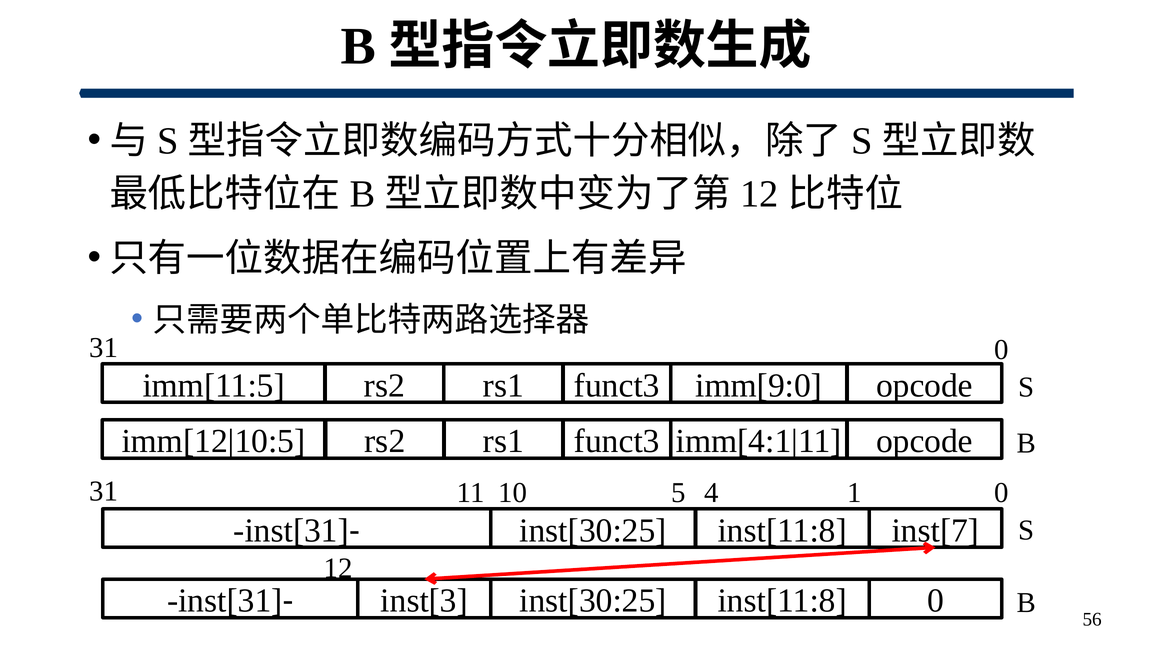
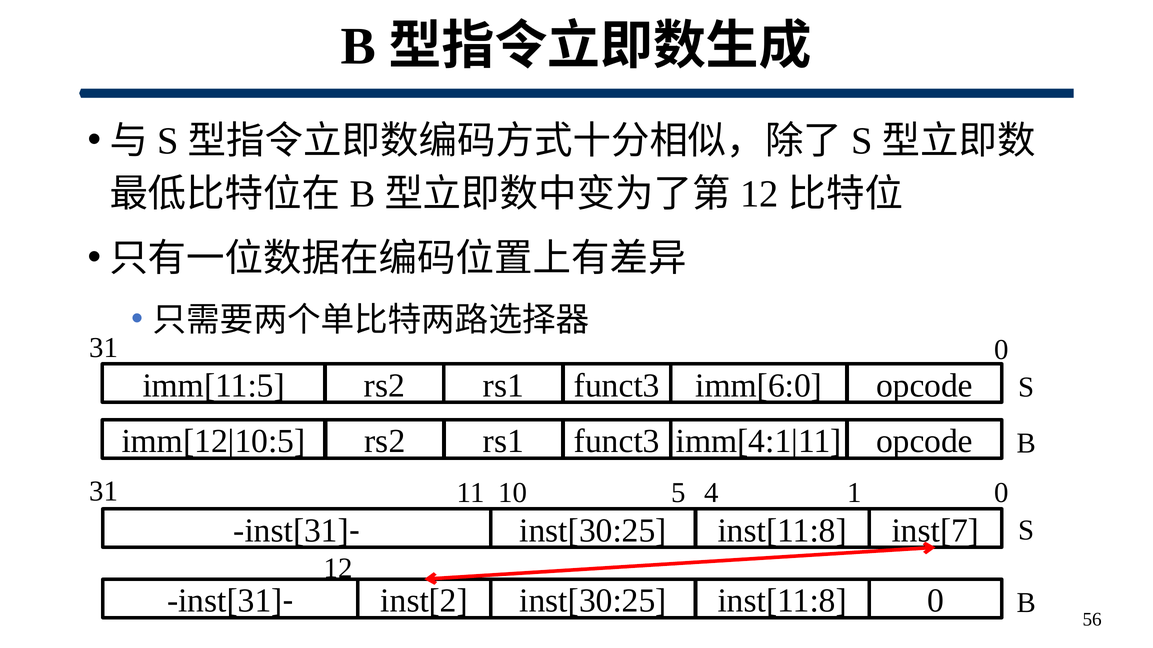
imm[9:0: imm[9:0 -> imm[6:0
inst[3: inst[3 -> inst[2
